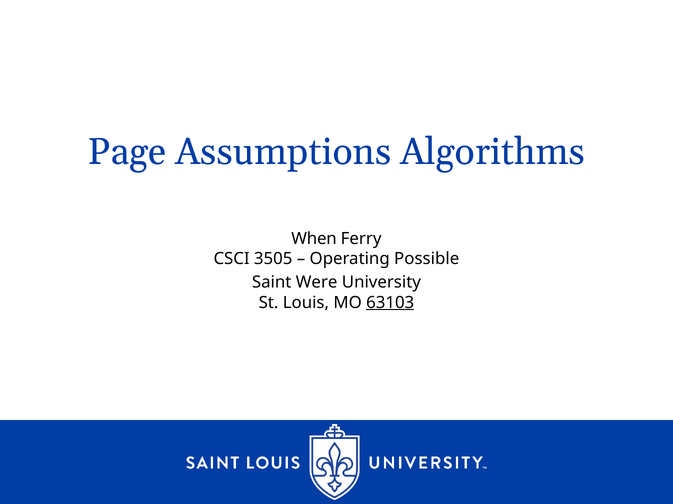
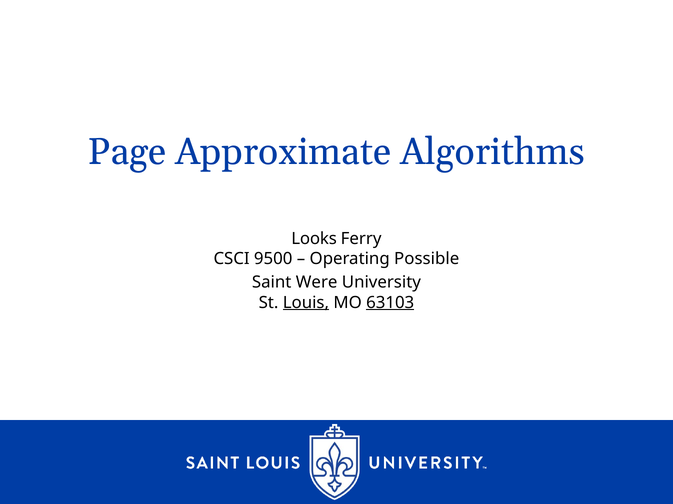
Assumptions: Assumptions -> Approximate
When: When -> Looks
3505: 3505 -> 9500
Louis underline: none -> present
